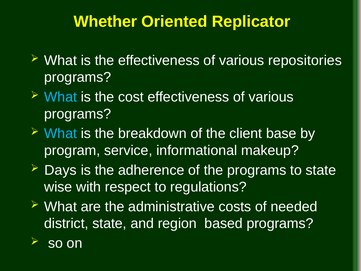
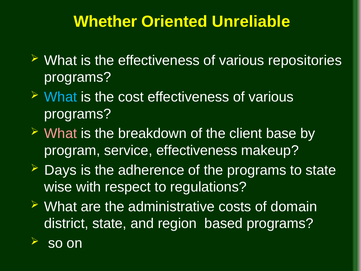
Replicator: Replicator -> Unreliable
What at (61, 133) colour: light blue -> pink
service informational: informational -> effectiveness
needed: needed -> domain
